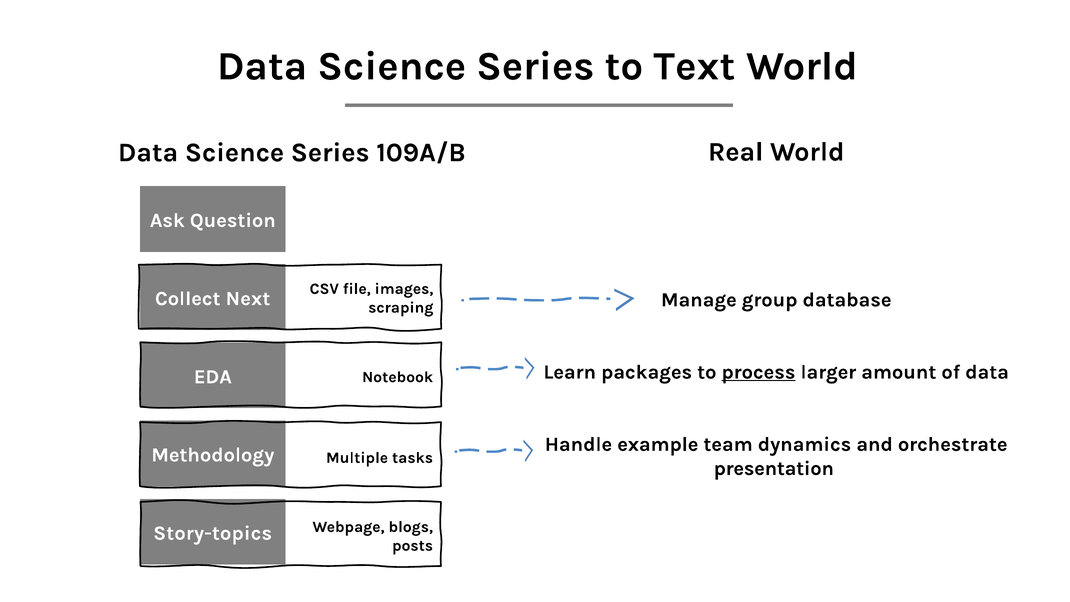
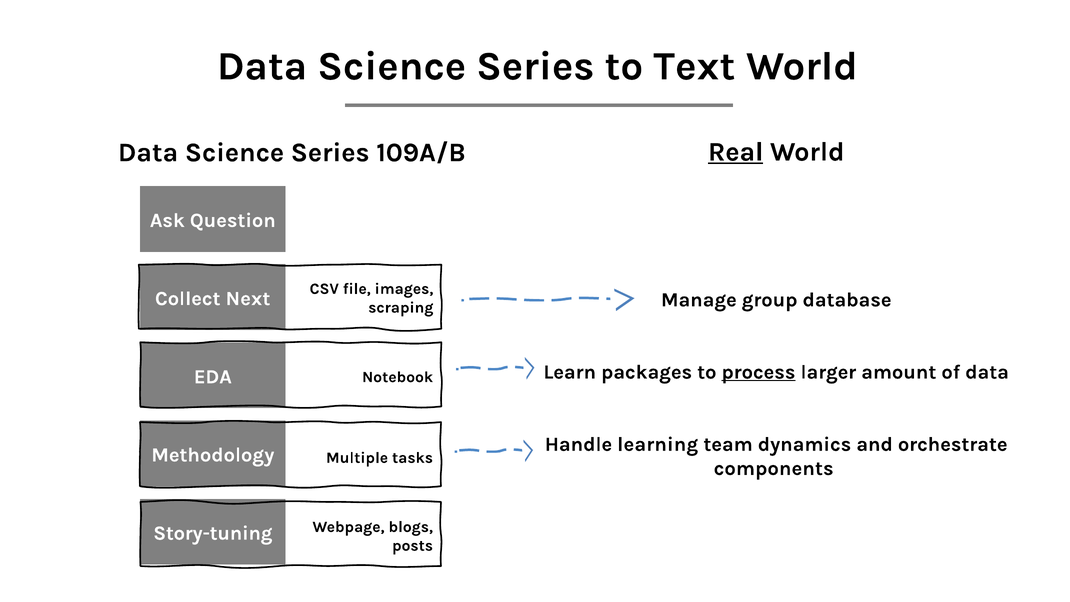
Real underline: none -> present
example: example -> learning
presentation: presentation -> components
Story-topics: Story-topics -> Story-tuning
